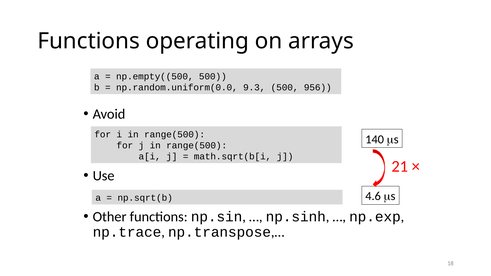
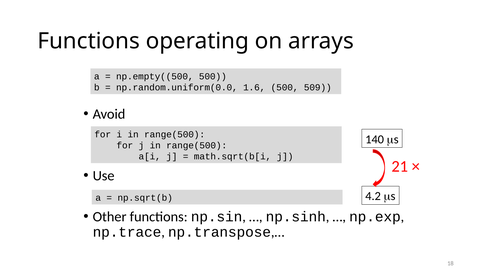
9.3: 9.3 -> 1.6
956: 956 -> 509
4.6: 4.6 -> 4.2
